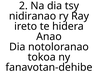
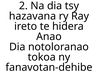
nidiranao: nidiranao -> hazavana
